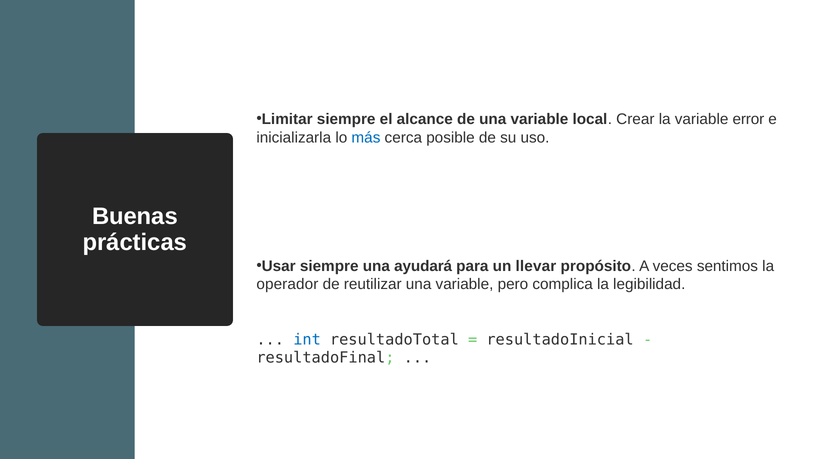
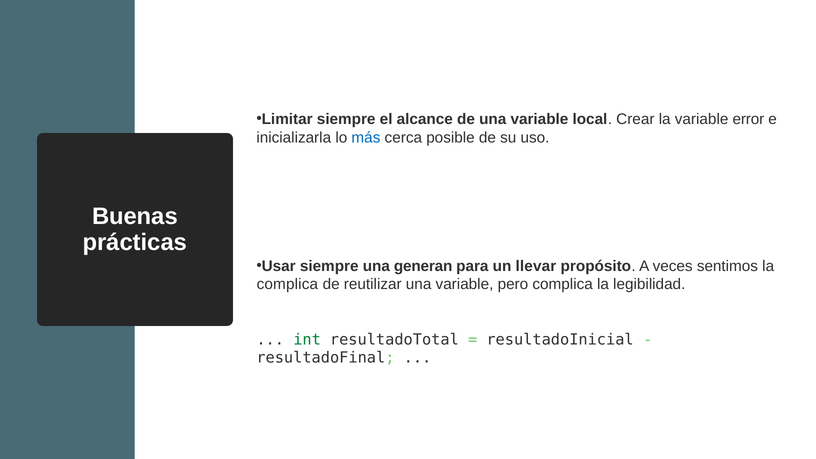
ayudará: ayudará -> generan
operador at (287, 284): operador -> complica
int colour: blue -> green
